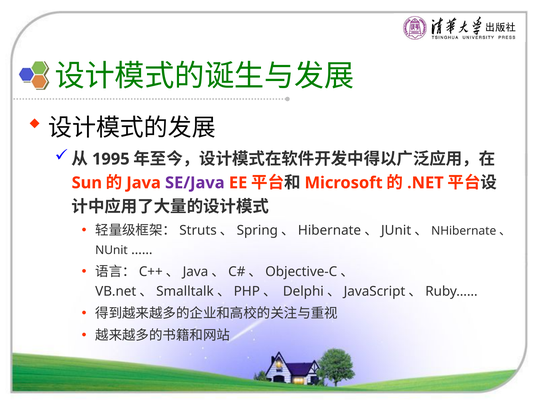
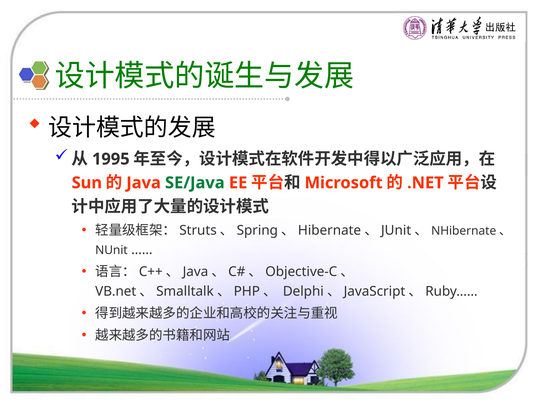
SE/Java colour: purple -> green
